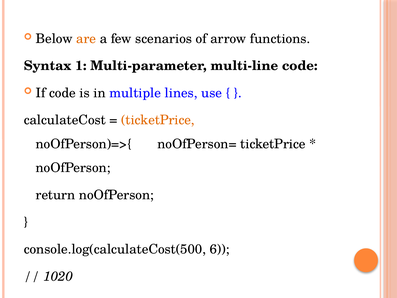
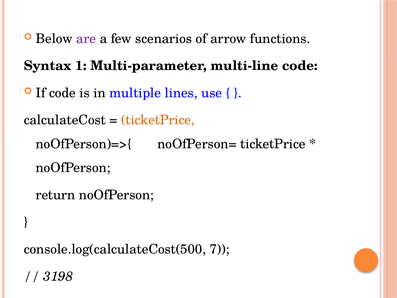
are colour: orange -> purple
6: 6 -> 7
1020: 1020 -> 3198
